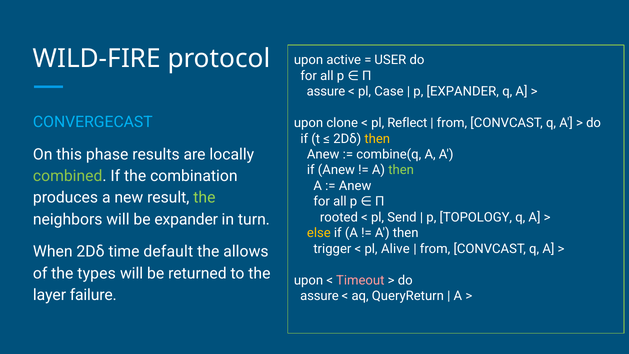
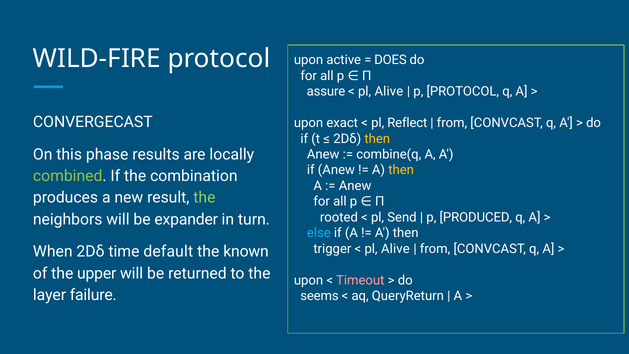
USER: USER -> DOES
Case at (389, 91): Case -> Alive
p EXPANDER: EXPANDER -> PROTOCOL
CONVERGECAST colour: light blue -> white
clone: clone -> exact
then at (401, 170) colour: light green -> yellow
TOPOLOGY: TOPOLOGY -> PRODUCED
else colour: yellow -> light blue
allows: allows -> known
types: types -> upper
assure at (319, 296): assure -> seems
